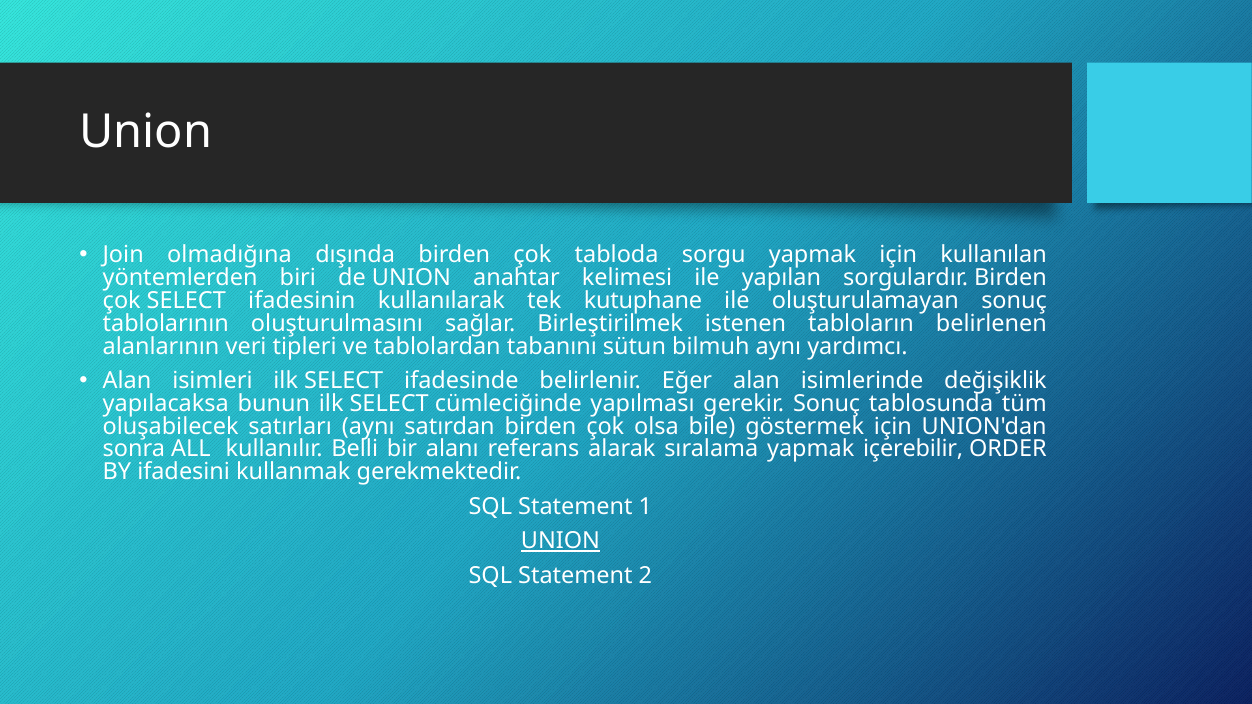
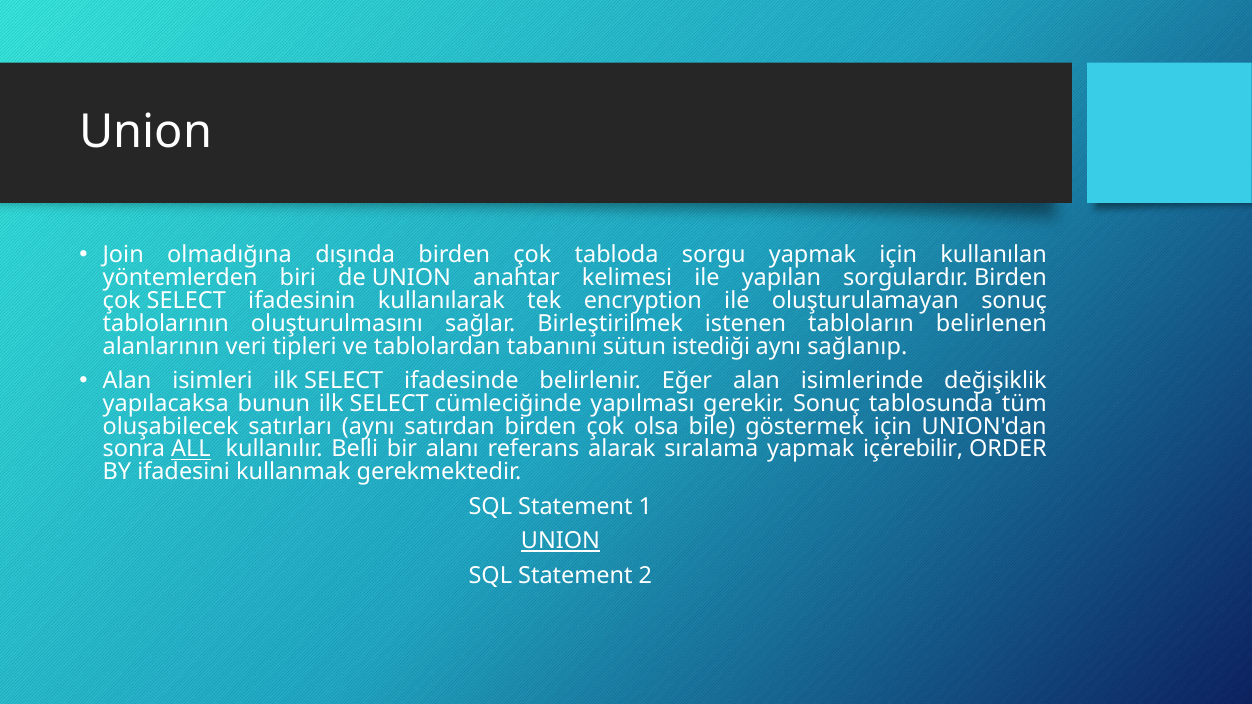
kutuphane: kutuphane -> encryption
bilmuh: bilmuh -> istediği
yardımcı: yardımcı -> sağlanıp
ALL underline: none -> present
